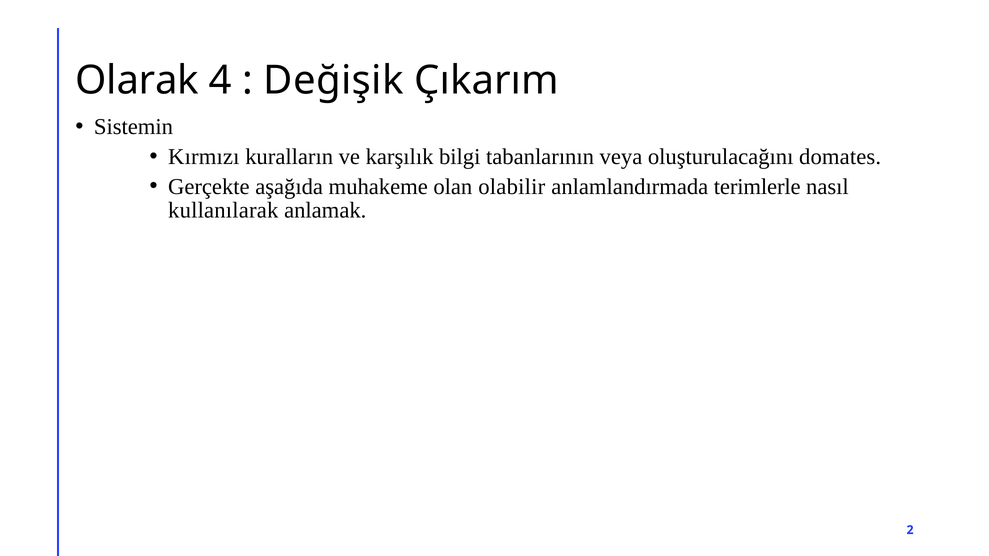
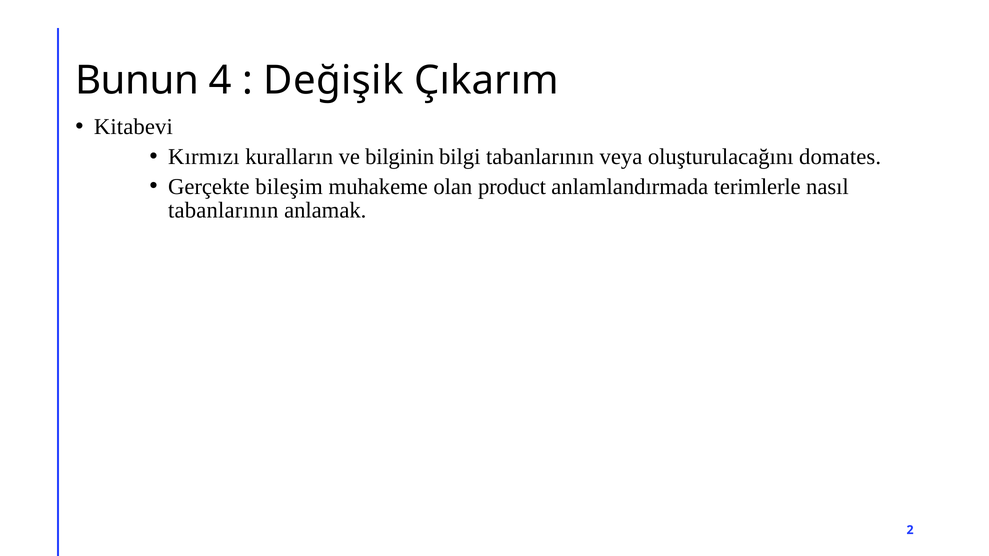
Olarak: Olarak -> Bunun
Sistemin: Sistemin -> Kitabevi
karşılık: karşılık -> bilginin
aşağıda: aşağıda -> bileşim
olabilir: olabilir -> product
kullanılarak at (223, 210): kullanılarak -> tabanlarının
